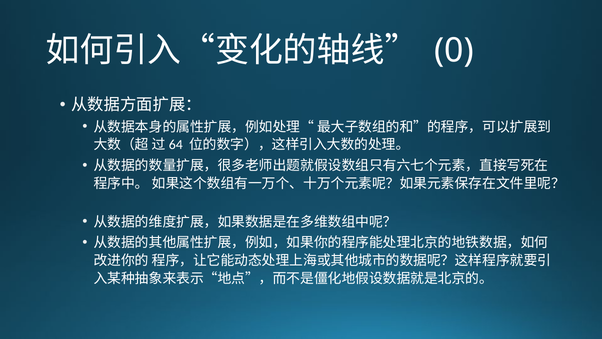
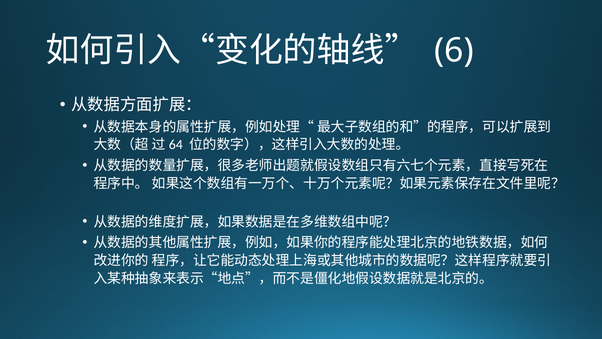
0: 0 -> 6
